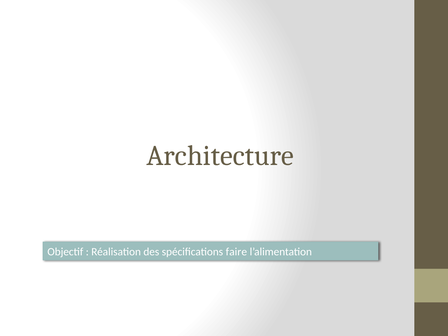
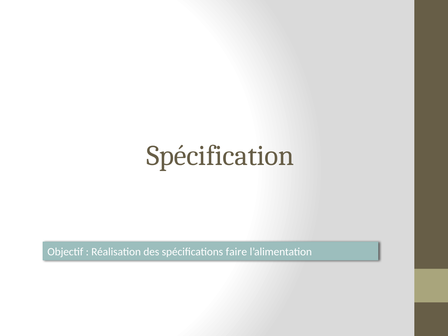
Architecture: Architecture -> Spécification
